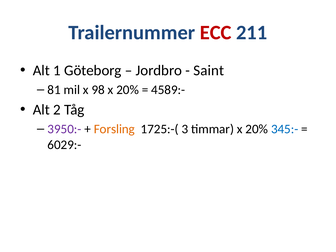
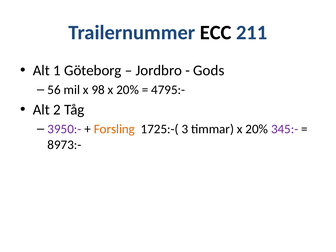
ECC colour: red -> black
Saint: Saint -> Gods
81: 81 -> 56
4589:-: 4589:- -> 4795:-
345:- colour: blue -> purple
6029:-: 6029:- -> 8973:-
